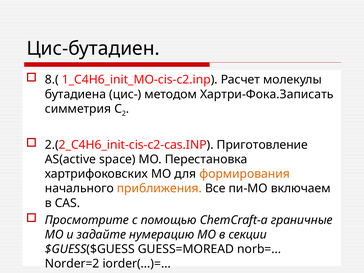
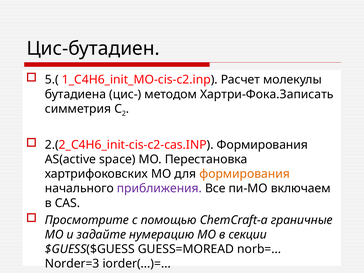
8.(: 8.( -> 5.(
2.(2_C4H6_init-cis-c2-cas.INP Приготовление: Приготовление -> Формирования
приближения colour: orange -> purple
Norder=2: Norder=2 -> Norder=3
